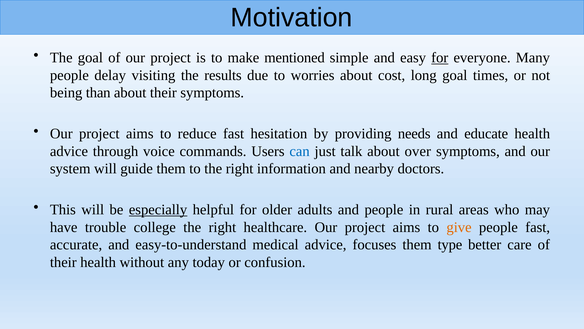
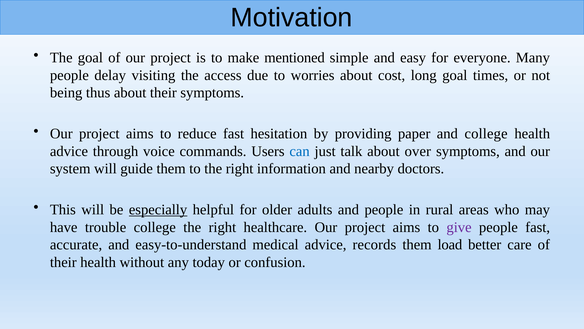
for at (440, 58) underline: present -> none
results: results -> access
than: than -> thus
needs: needs -> paper
and educate: educate -> college
give colour: orange -> purple
focuses: focuses -> records
type: type -> load
